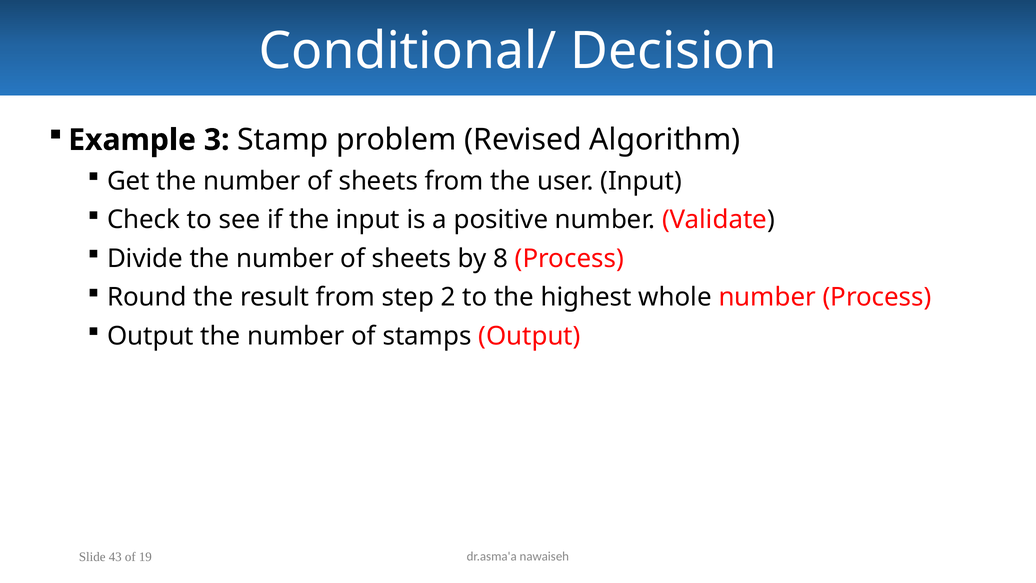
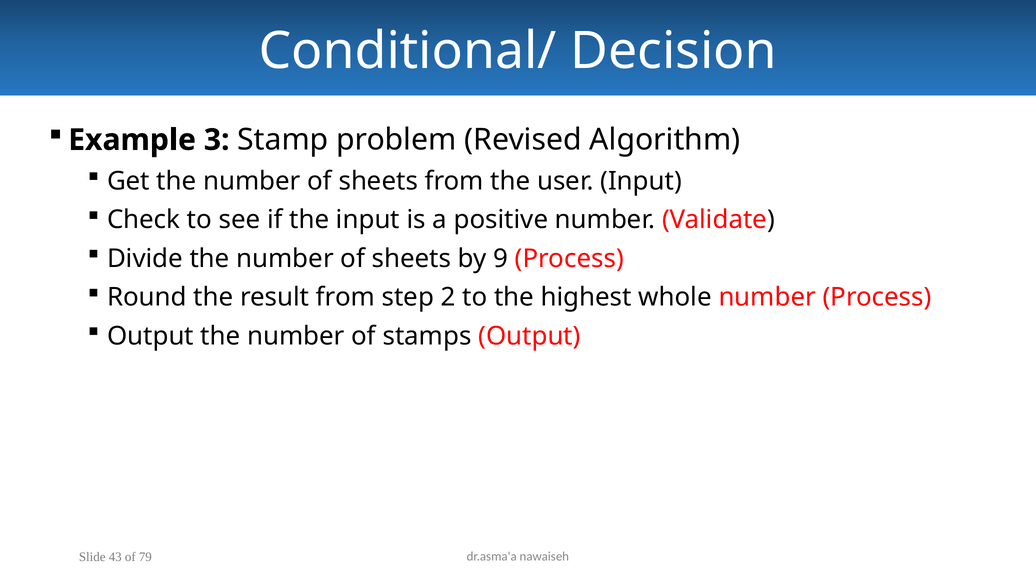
8: 8 -> 9
19: 19 -> 79
